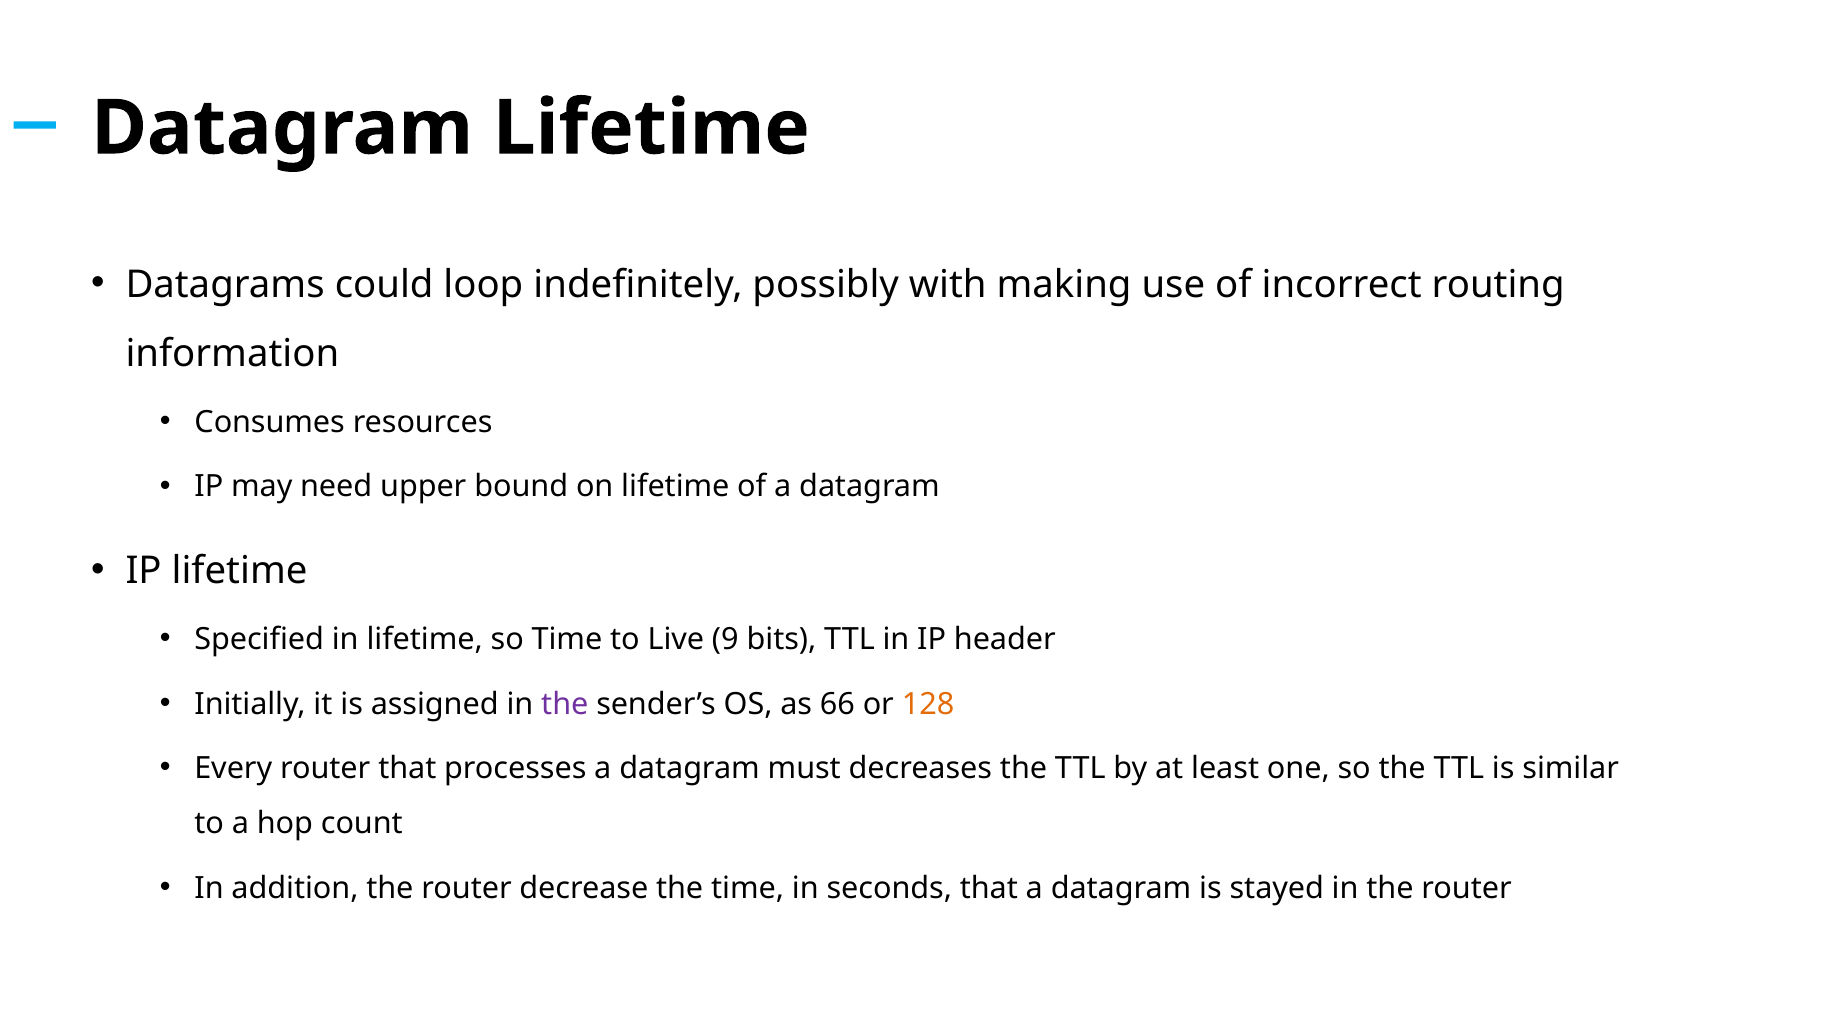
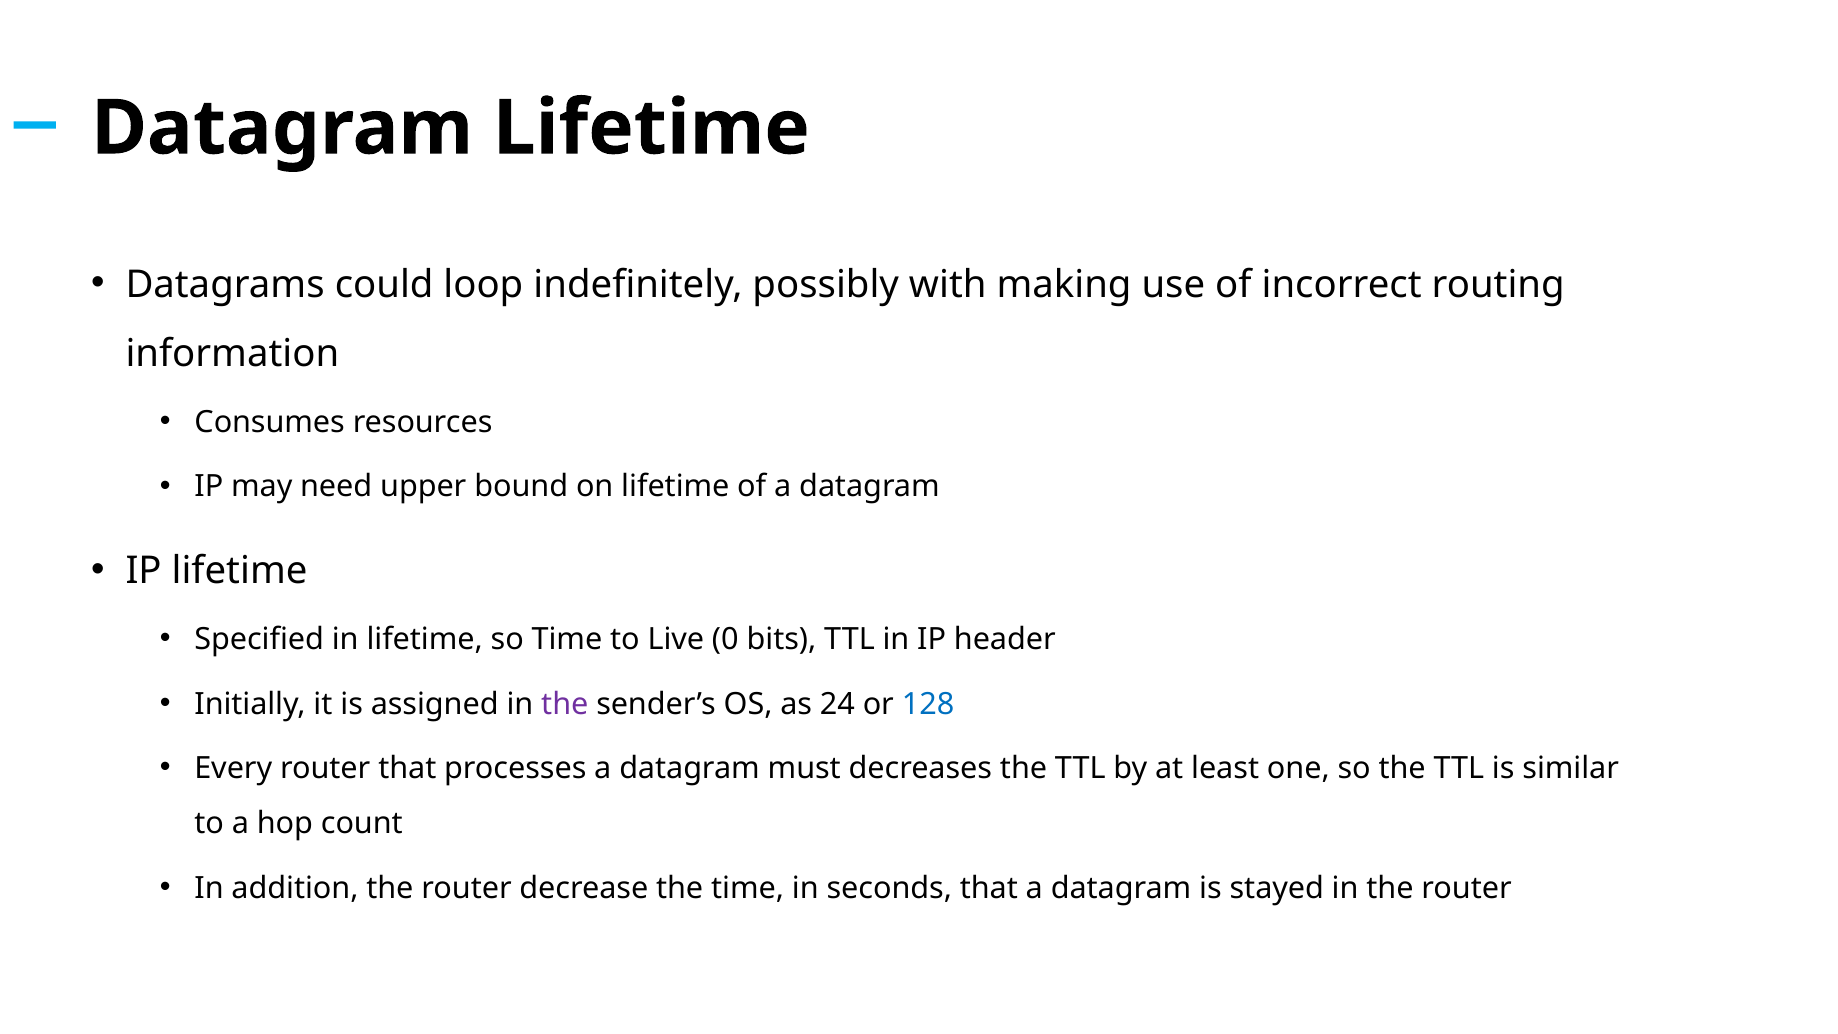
9: 9 -> 0
66: 66 -> 24
128 colour: orange -> blue
